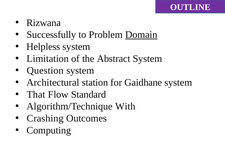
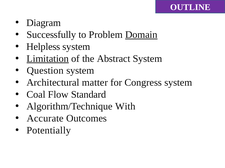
Rizwana: Rizwana -> Diagram
Limitation underline: none -> present
station: station -> matter
Gaidhane: Gaidhane -> Congress
That: That -> Coal
Crashing: Crashing -> Accurate
Computing: Computing -> Potentially
